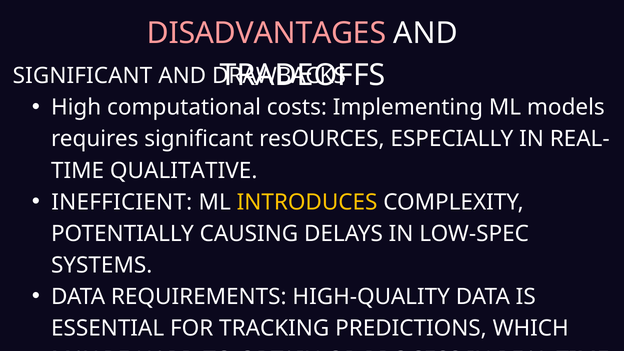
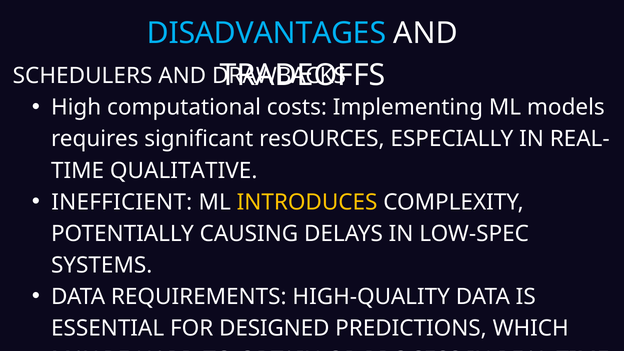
DISADVANTAGES colour: pink -> light blue
SIGNIFICANT at (83, 76): SIGNIFICANT -> SCHEDULERS
TRACKING: TRACKING -> DESIGNED
